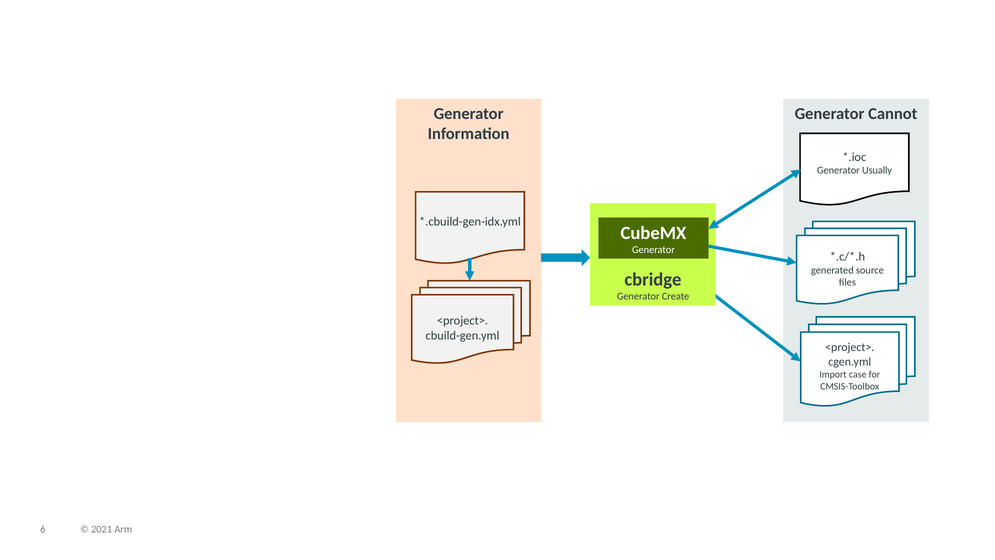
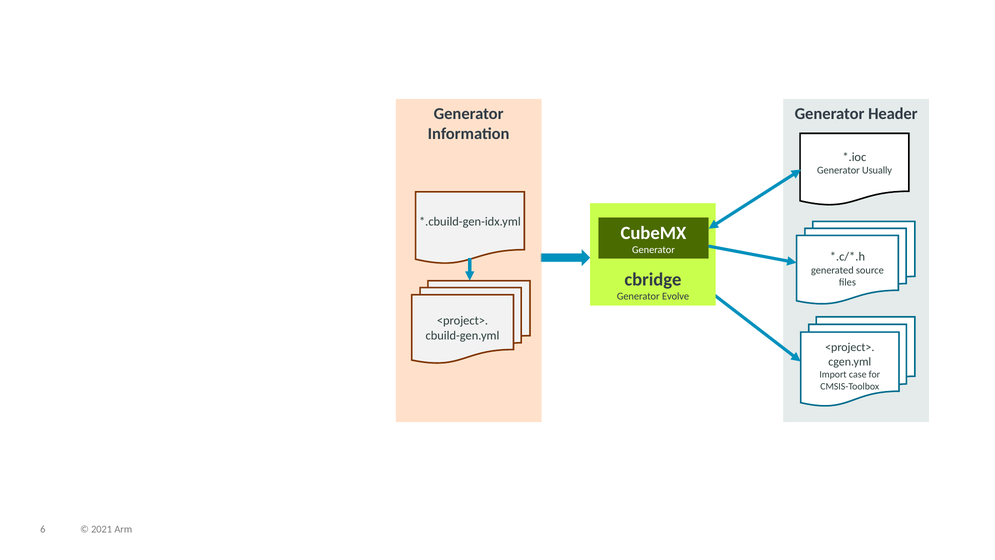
Cannot: Cannot -> Header
Create: Create -> Evolve
